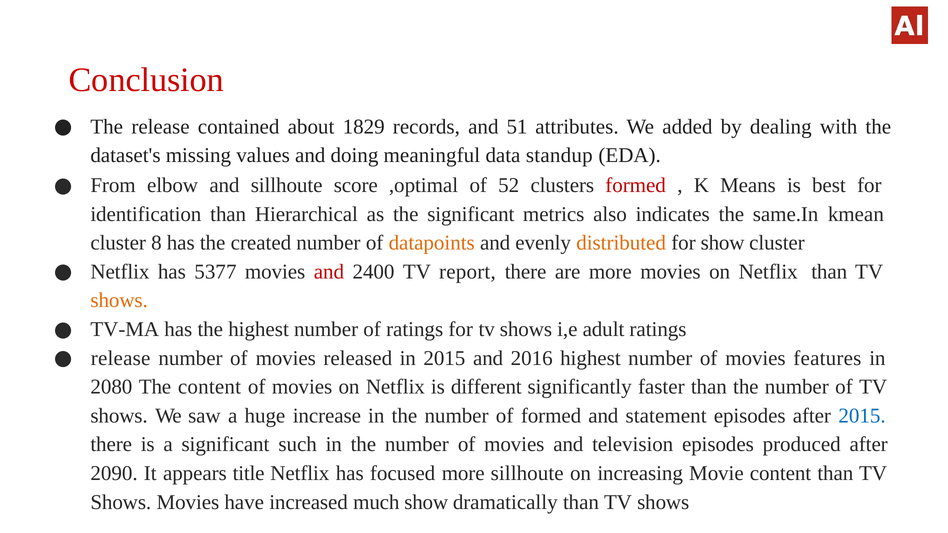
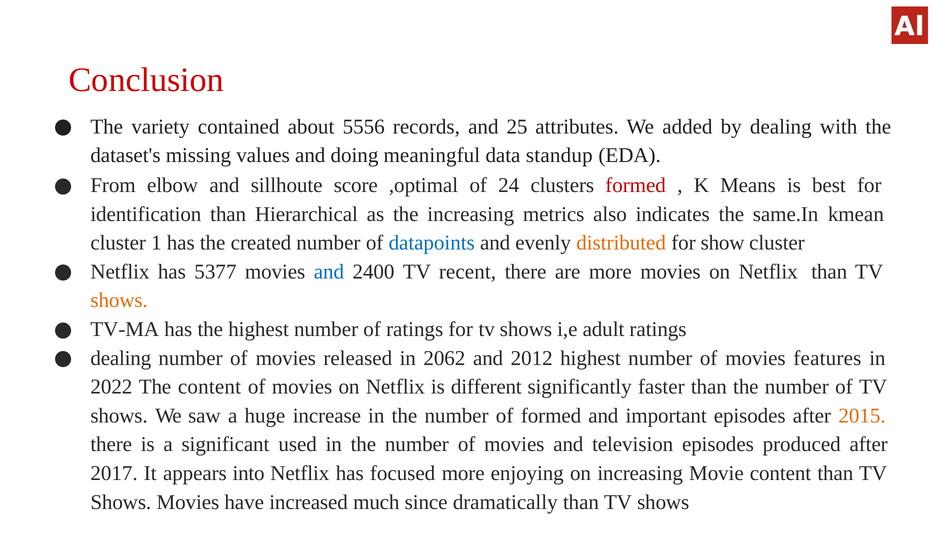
The release: release -> variety
1829: 1829 -> 5556
51: 51 -> 25
52: 52 -> 24
the significant: significant -> increasing
8: 8 -> 1
datapoints colour: orange -> blue
and at (329, 272) colour: red -> blue
report: report -> recent
release at (121, 358): release -> dealing
in 2015: 2015 -> 2062
2016: 2016 -> 2012
2080: 2080 -> 2022
statement: statement -> important
2015 at (862, 416) colour: blue -> orange
such: such -> used
2090: 2090 -> 2017
title: title -> into
more sillhoute: sillhoute -> enjoying
much show: show -> since
